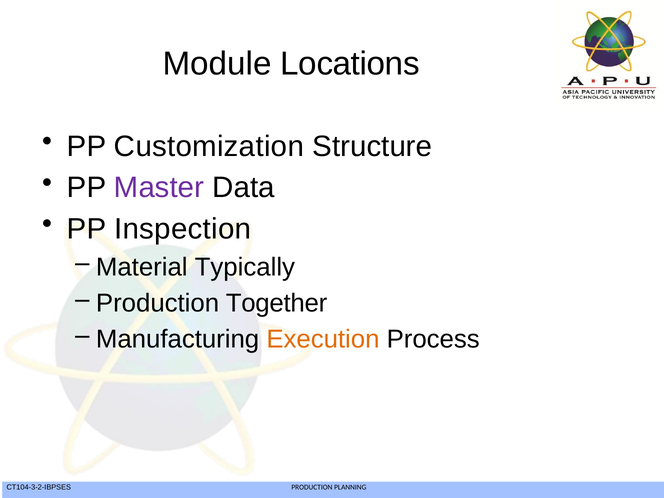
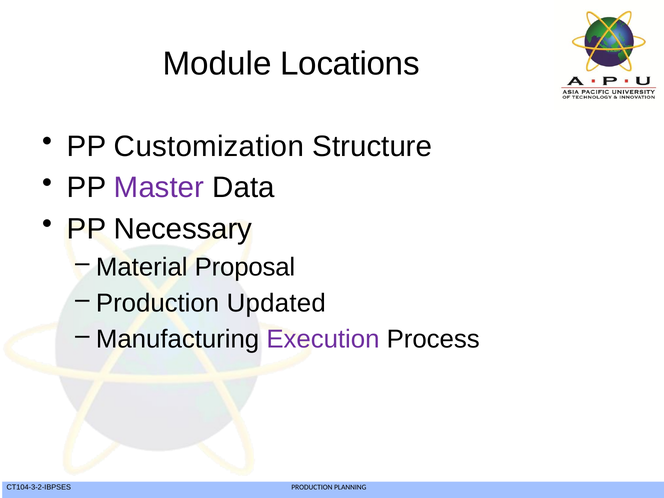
Inspection: Inspection -> Necessary
Typically: Typically -> Proposal
Together: Together -> Updated
Execution colour: orange -> purple
